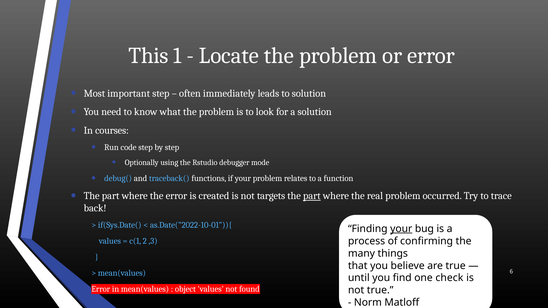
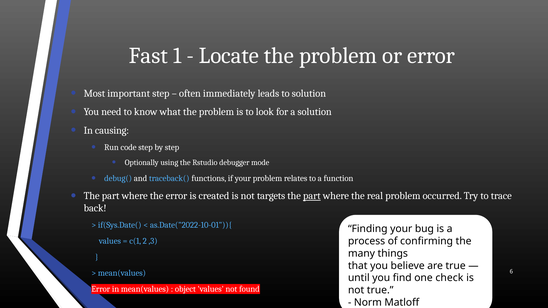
This: This -> Fast
courses: courses -> causing
your at (401, 229) underline: present -> none
